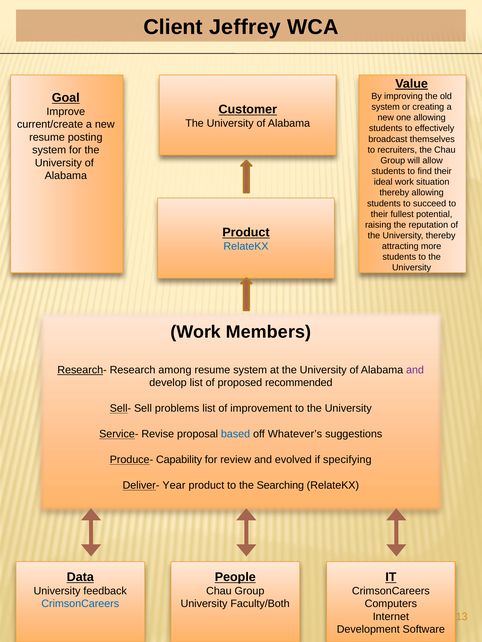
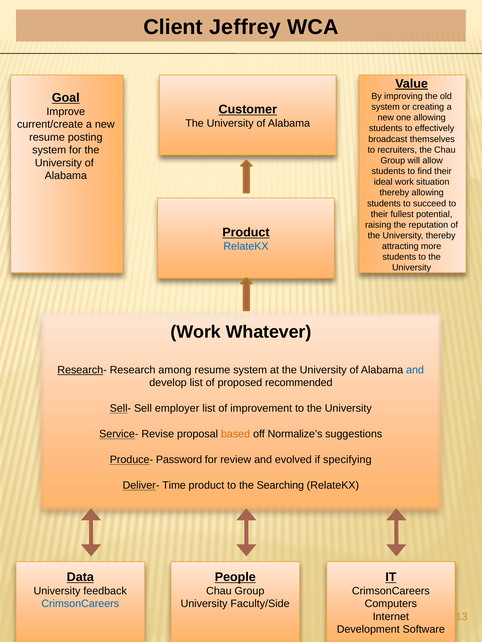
Members: Members -> Whatever
and at (415, 370) colour: purple -> blue
problems: problems -> employer
based colour: blue -> orange
Whatever’s: Whatever’s -> Normalize’s
Capability: Capability -> Password
Year: Year -> Time
Faculty/Both: Faculty/Both -> Faculty/Side
